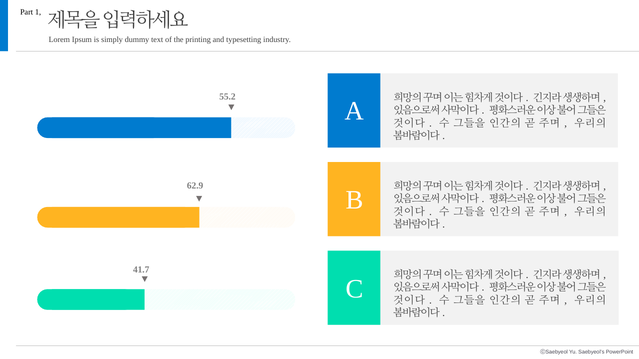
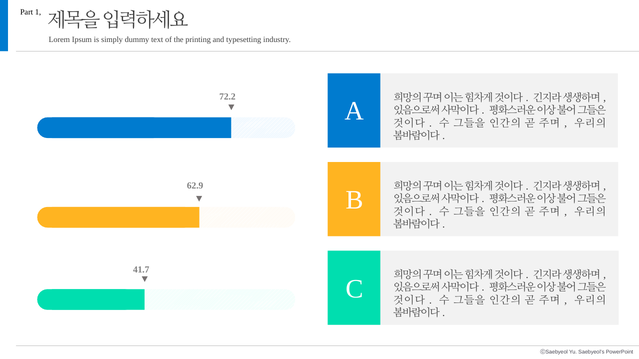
55.2: 55.2 -> 72.2
